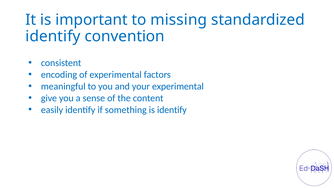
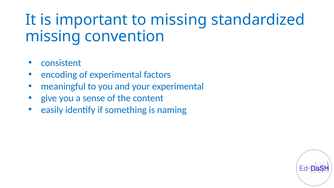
identify at (53, 36): identify -> missing
is identify: identify -> naming
